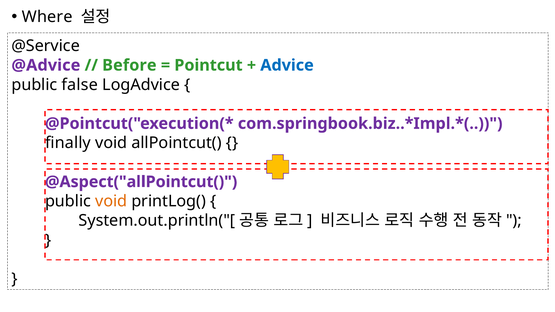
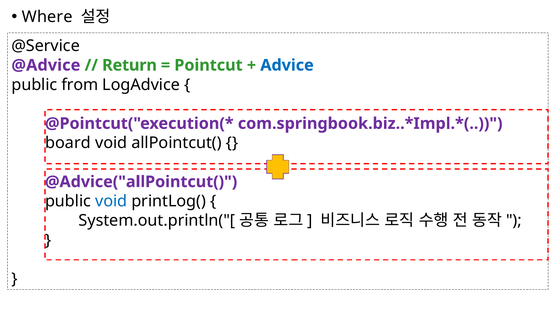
Before: Before -> Return
false: false -> from
finally: finally -> board
@Aspect("allPointcut(: @Aspect("allPointcut( -> @Advice("allPointcut(
void at (111, 201) colour: orange -> blue
